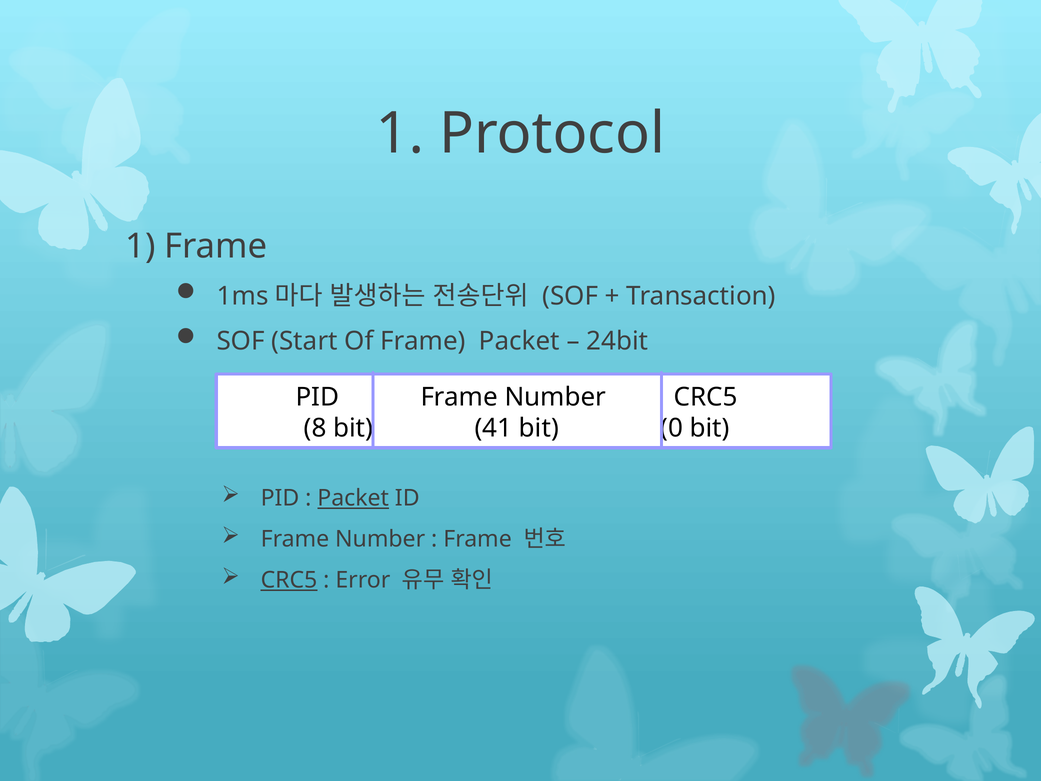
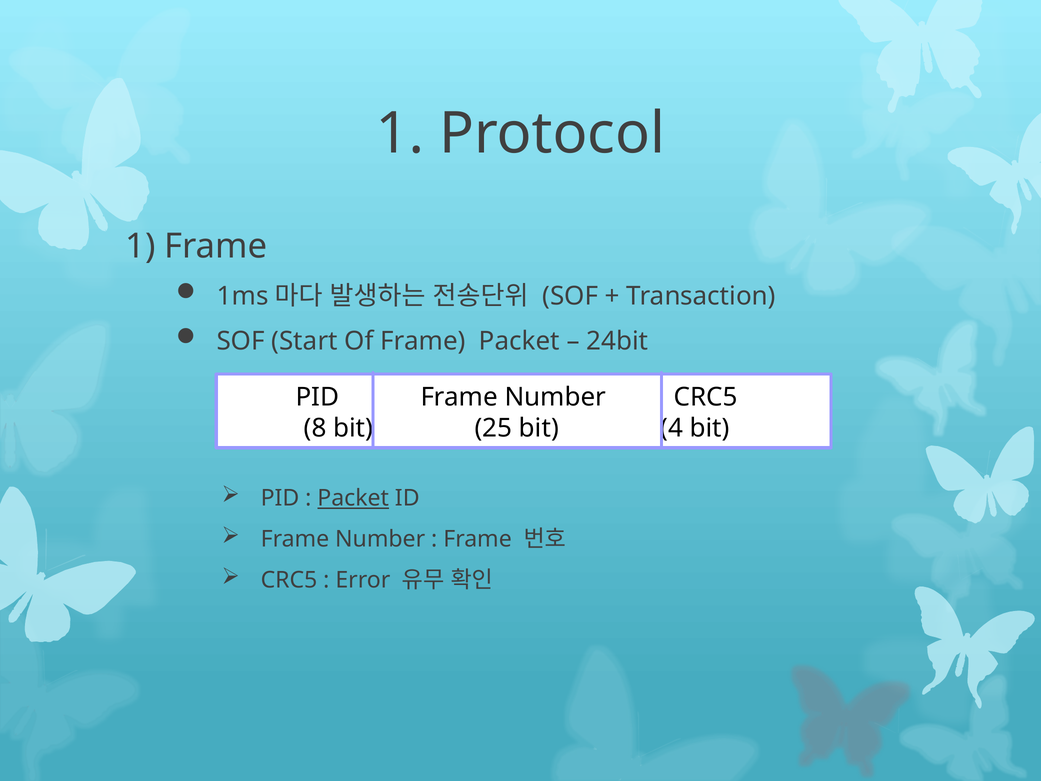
41: 41 -> 25
0: 0 -> 4
CRC5 at (289, 580) underline: present -> none
